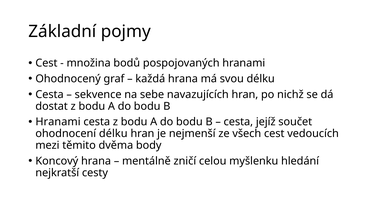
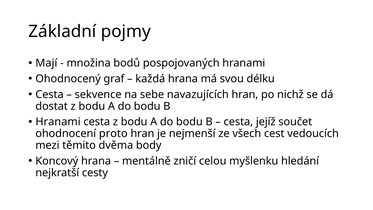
Cest at (46, 63): Cest -> Mají
ohodnocení délku: délku -> proto
